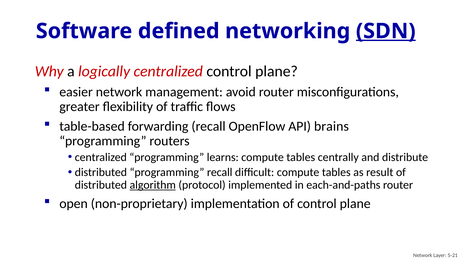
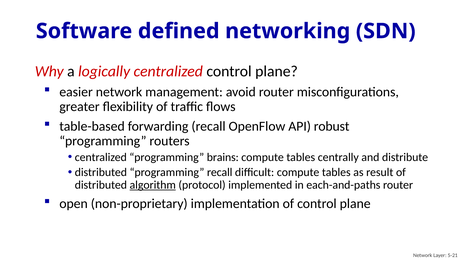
SDN underline: present -> none
brains: brains -> robust
learns: learns -> brains
